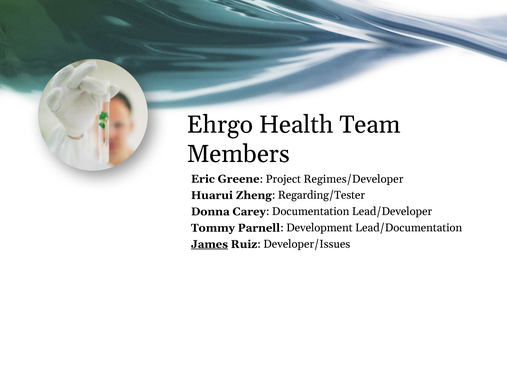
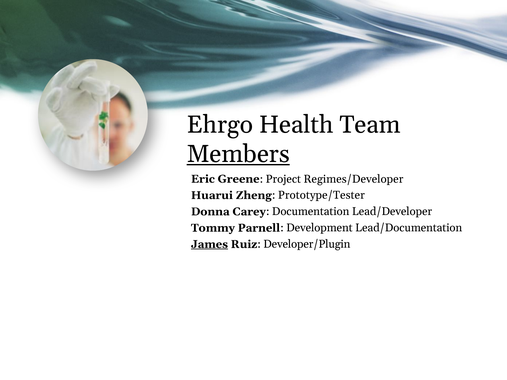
Members underline: none -> present
Regarding/Tester: Regarding/Tester -> Prototype/Tester
Developer/Issues: Developer/Issues -> Developer/Plugin
